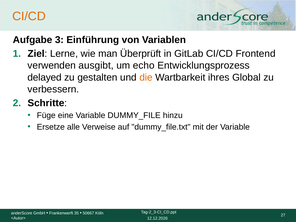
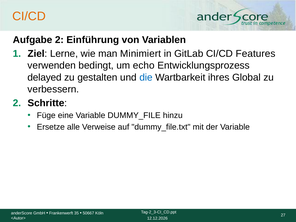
Aufgabe 3: 3 -> 2
Überprüft: Überprüft -> Minimiert
Frontend: Frontend -> Features
ausgibt: ausgibt -> bedingt
die colour: orange -> blue
